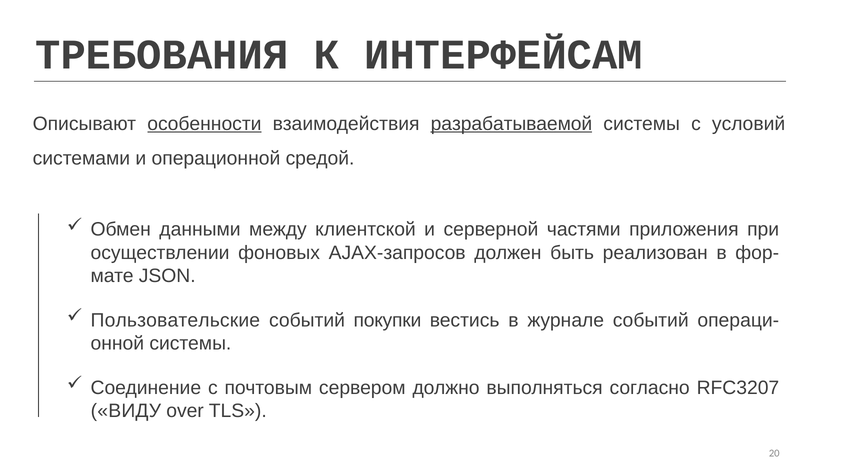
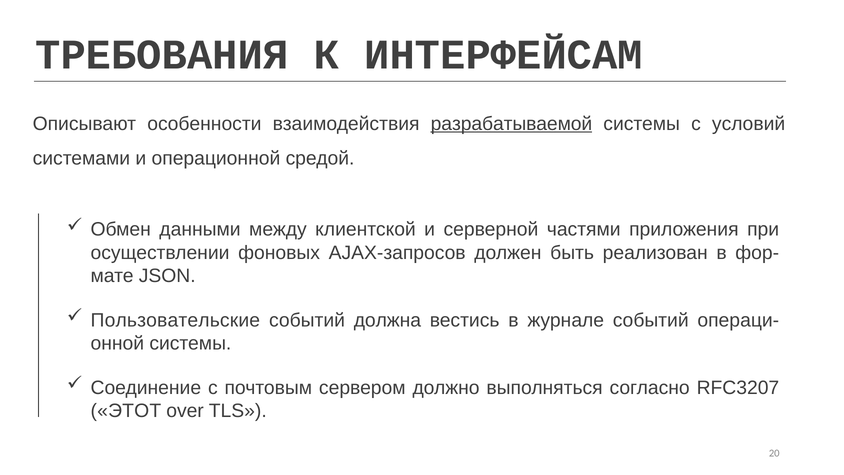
особенности underline: present -> none
покупки: покупки -> должна
ВИДУ: ВИДУ -> ЭТОТ
